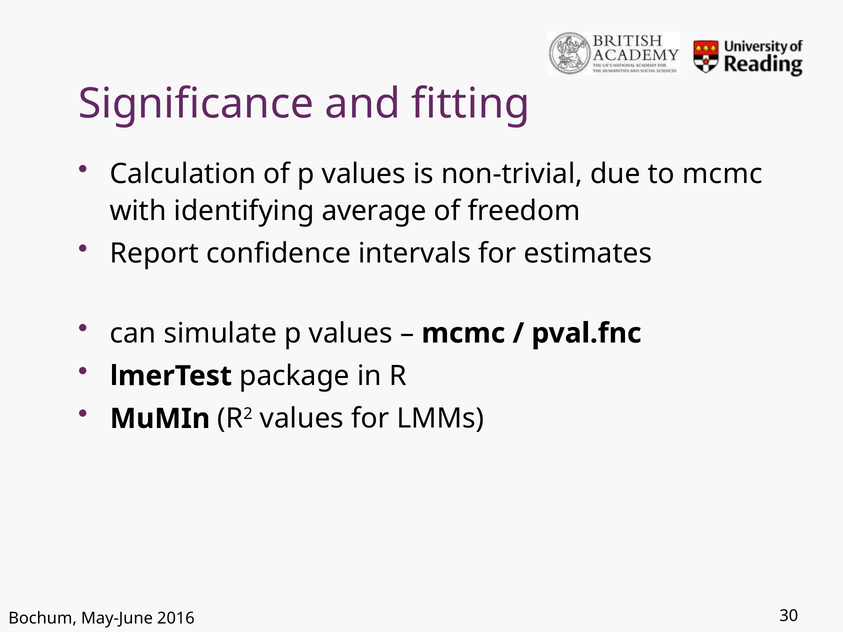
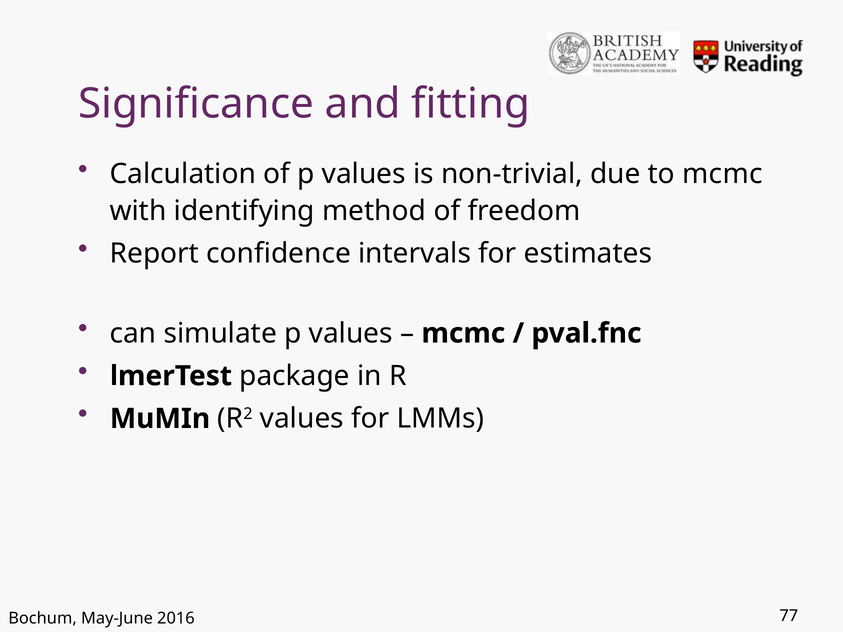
average: average -> method
30: 30 -> 77
